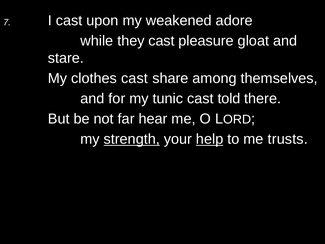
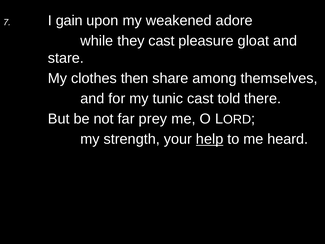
I cast: cast -> gain
clothes cast: cast -> then
hear: hear -> prey
strength underline: present -> none
trusts: trusts -> heard
